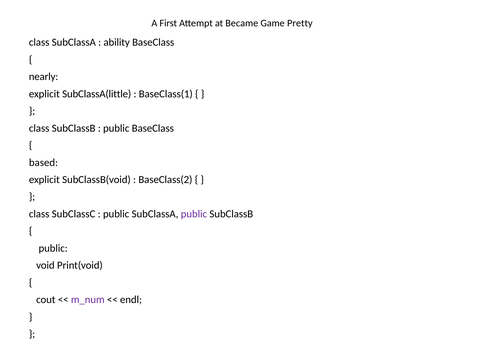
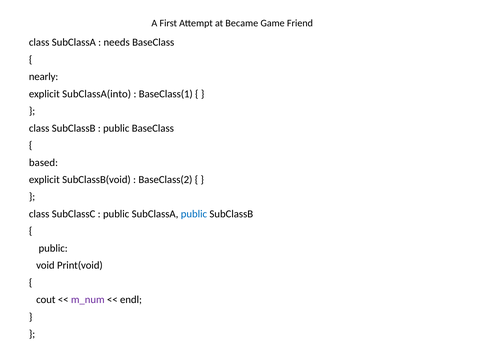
Pretty: Pretty -> Friend
ability: ability -> needs
SubClassA(little: SubClassA(little -> SubClassA(into
public at (194, 214) colour: purple -> blue
